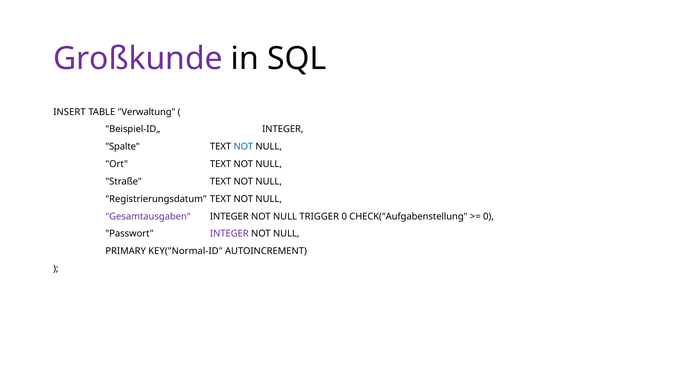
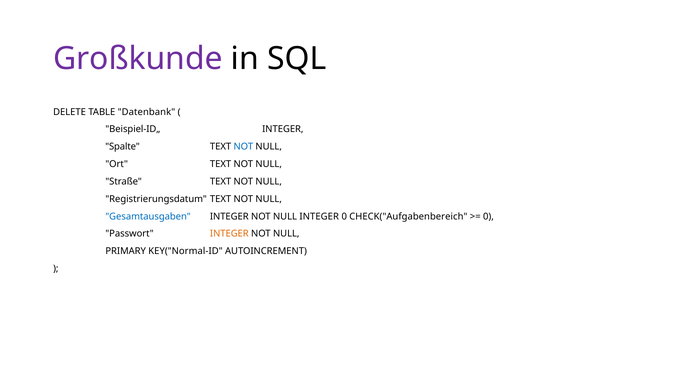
INSERT: INSERT -> DELETE
Verwaltung: Verwaltung -> Datenbank
Gesamtausgaben colour: purple -> blue
NULL TRIGGER: TRIGGER -> INTEGER
CHECK("Aufgabenstellung: CHECK("Aufgabenstellung -> CHECK("Aufgabenbereich
INTEGER at (229, 234) colour: purple -> orange
